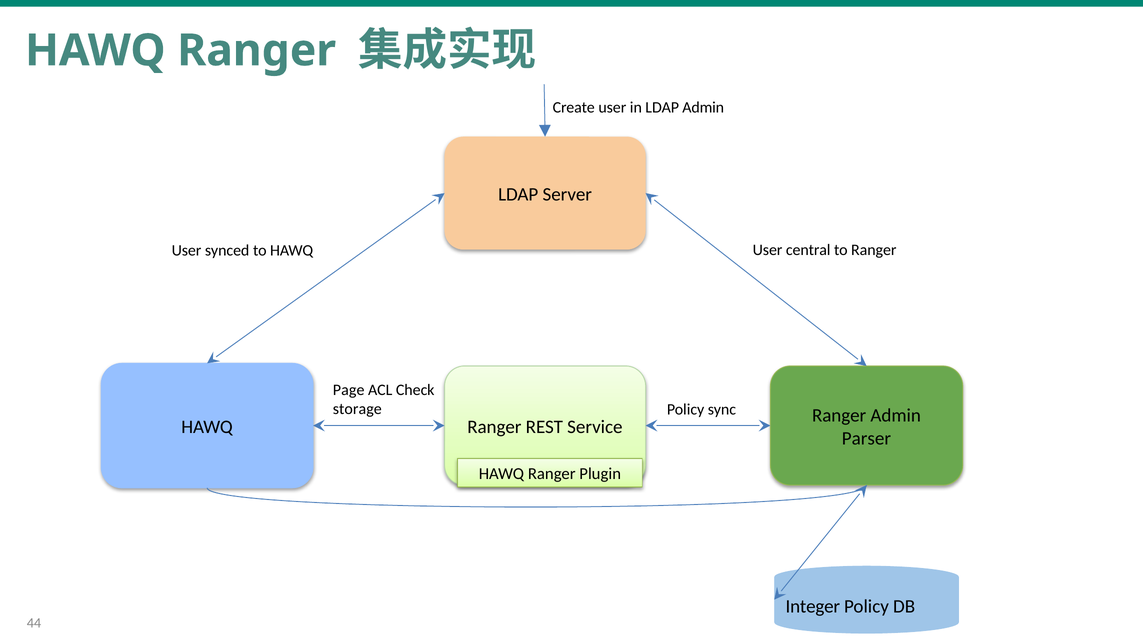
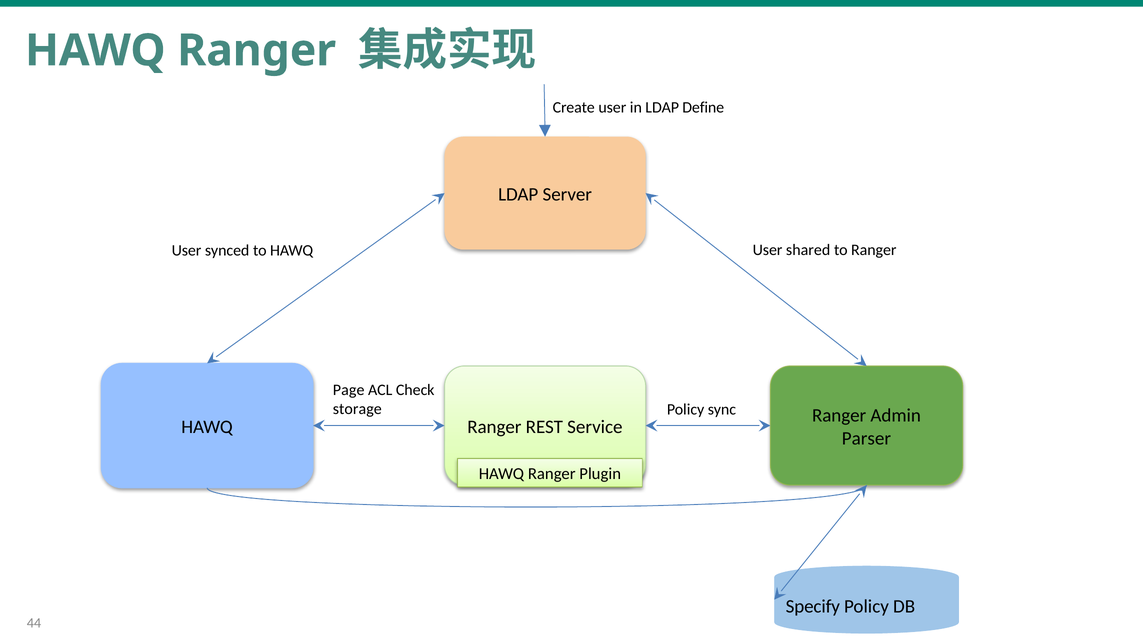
LDAP Admin: Admin -> Define
central: central -> shared
Integer: Integer -> Specify
